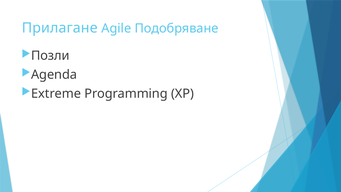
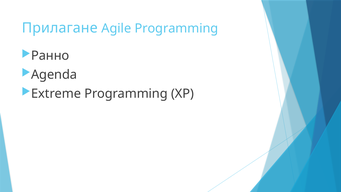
Agile Подобряване: Подобряване -> Programming
Позли: Позли -> Ранно
